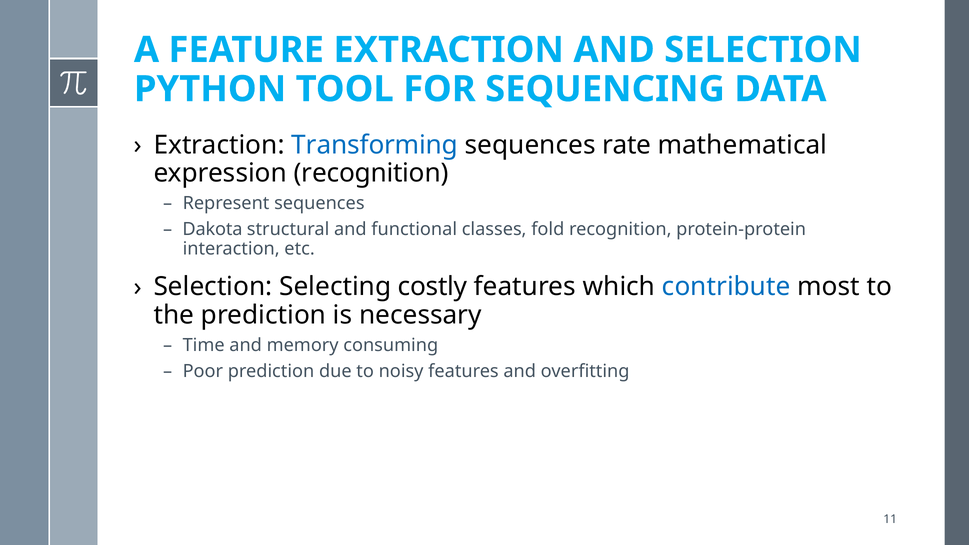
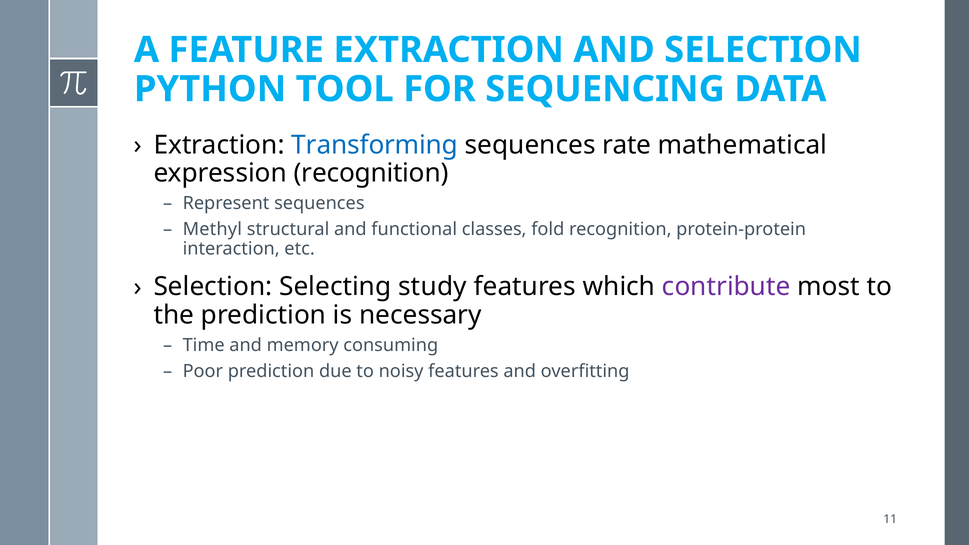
Dakota: Dakota -> Methyl
costly: costly -> study
contribute colour: blue -> purple
